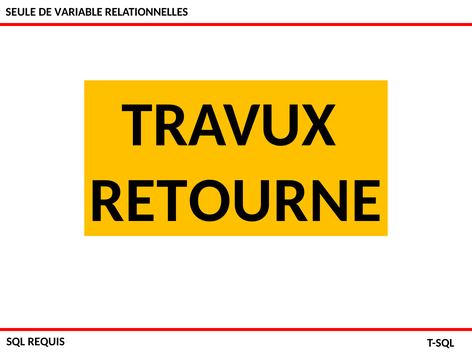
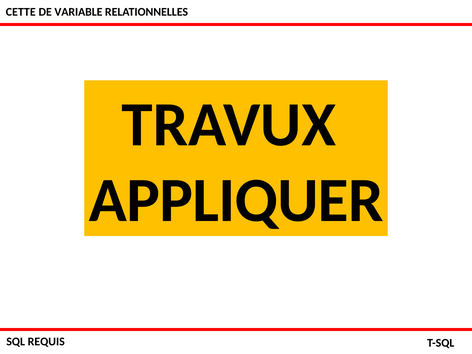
SEULE: SEULE -> CETTE
RETOURNE: RETOURNE -> APPLIQUER
